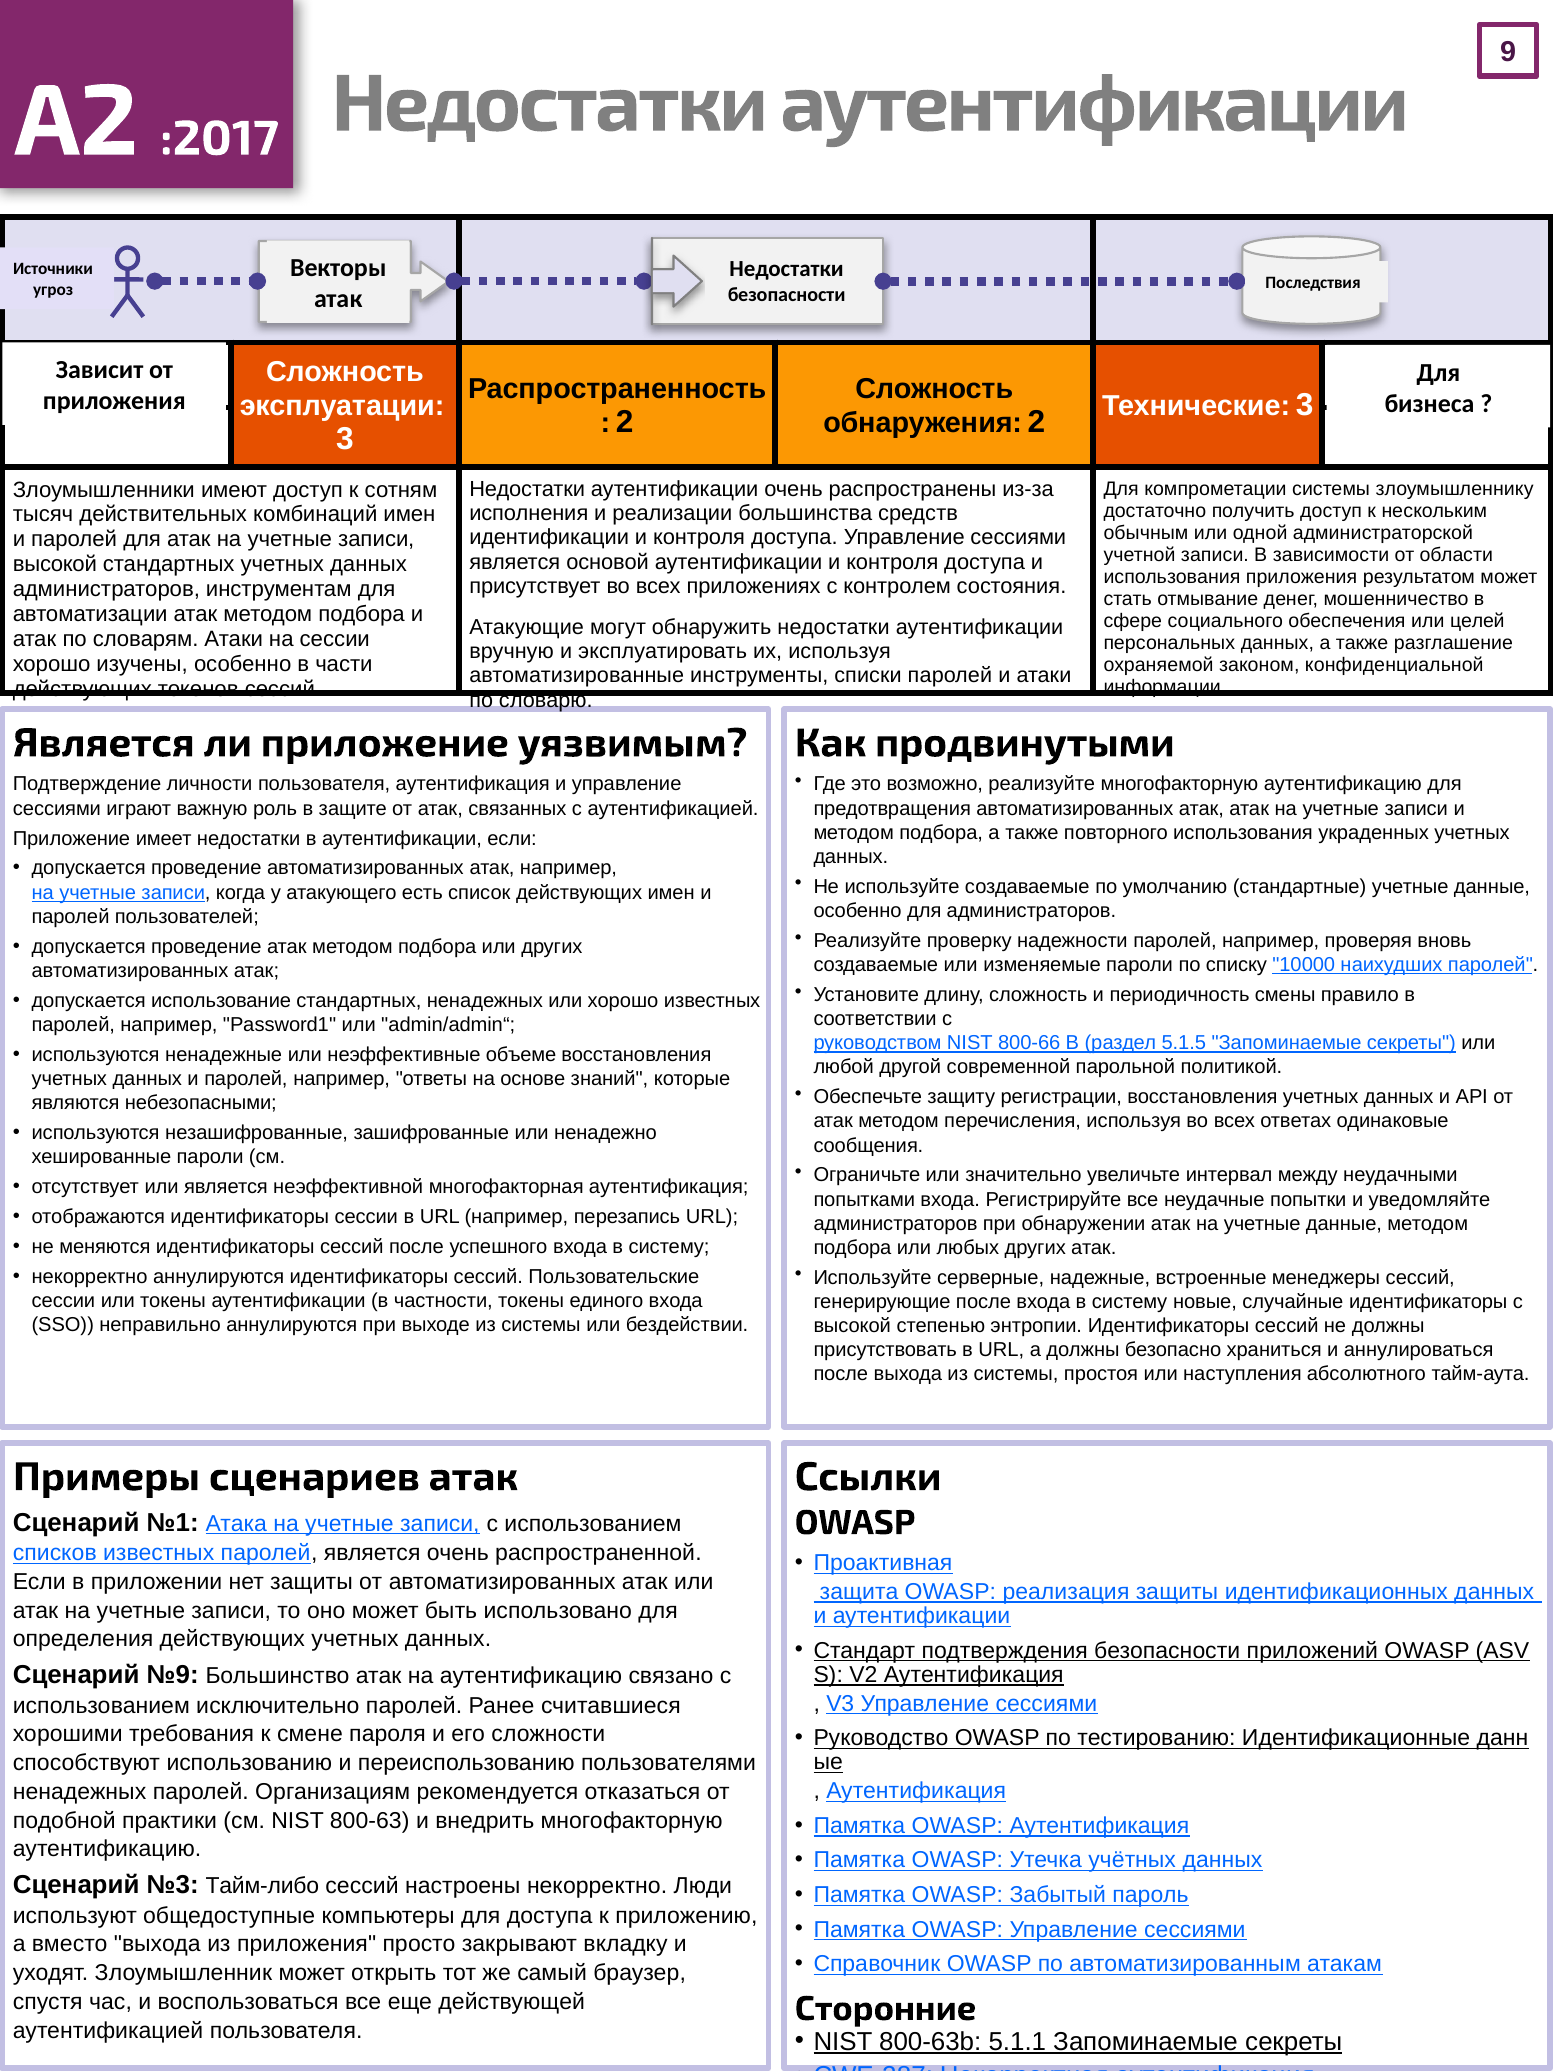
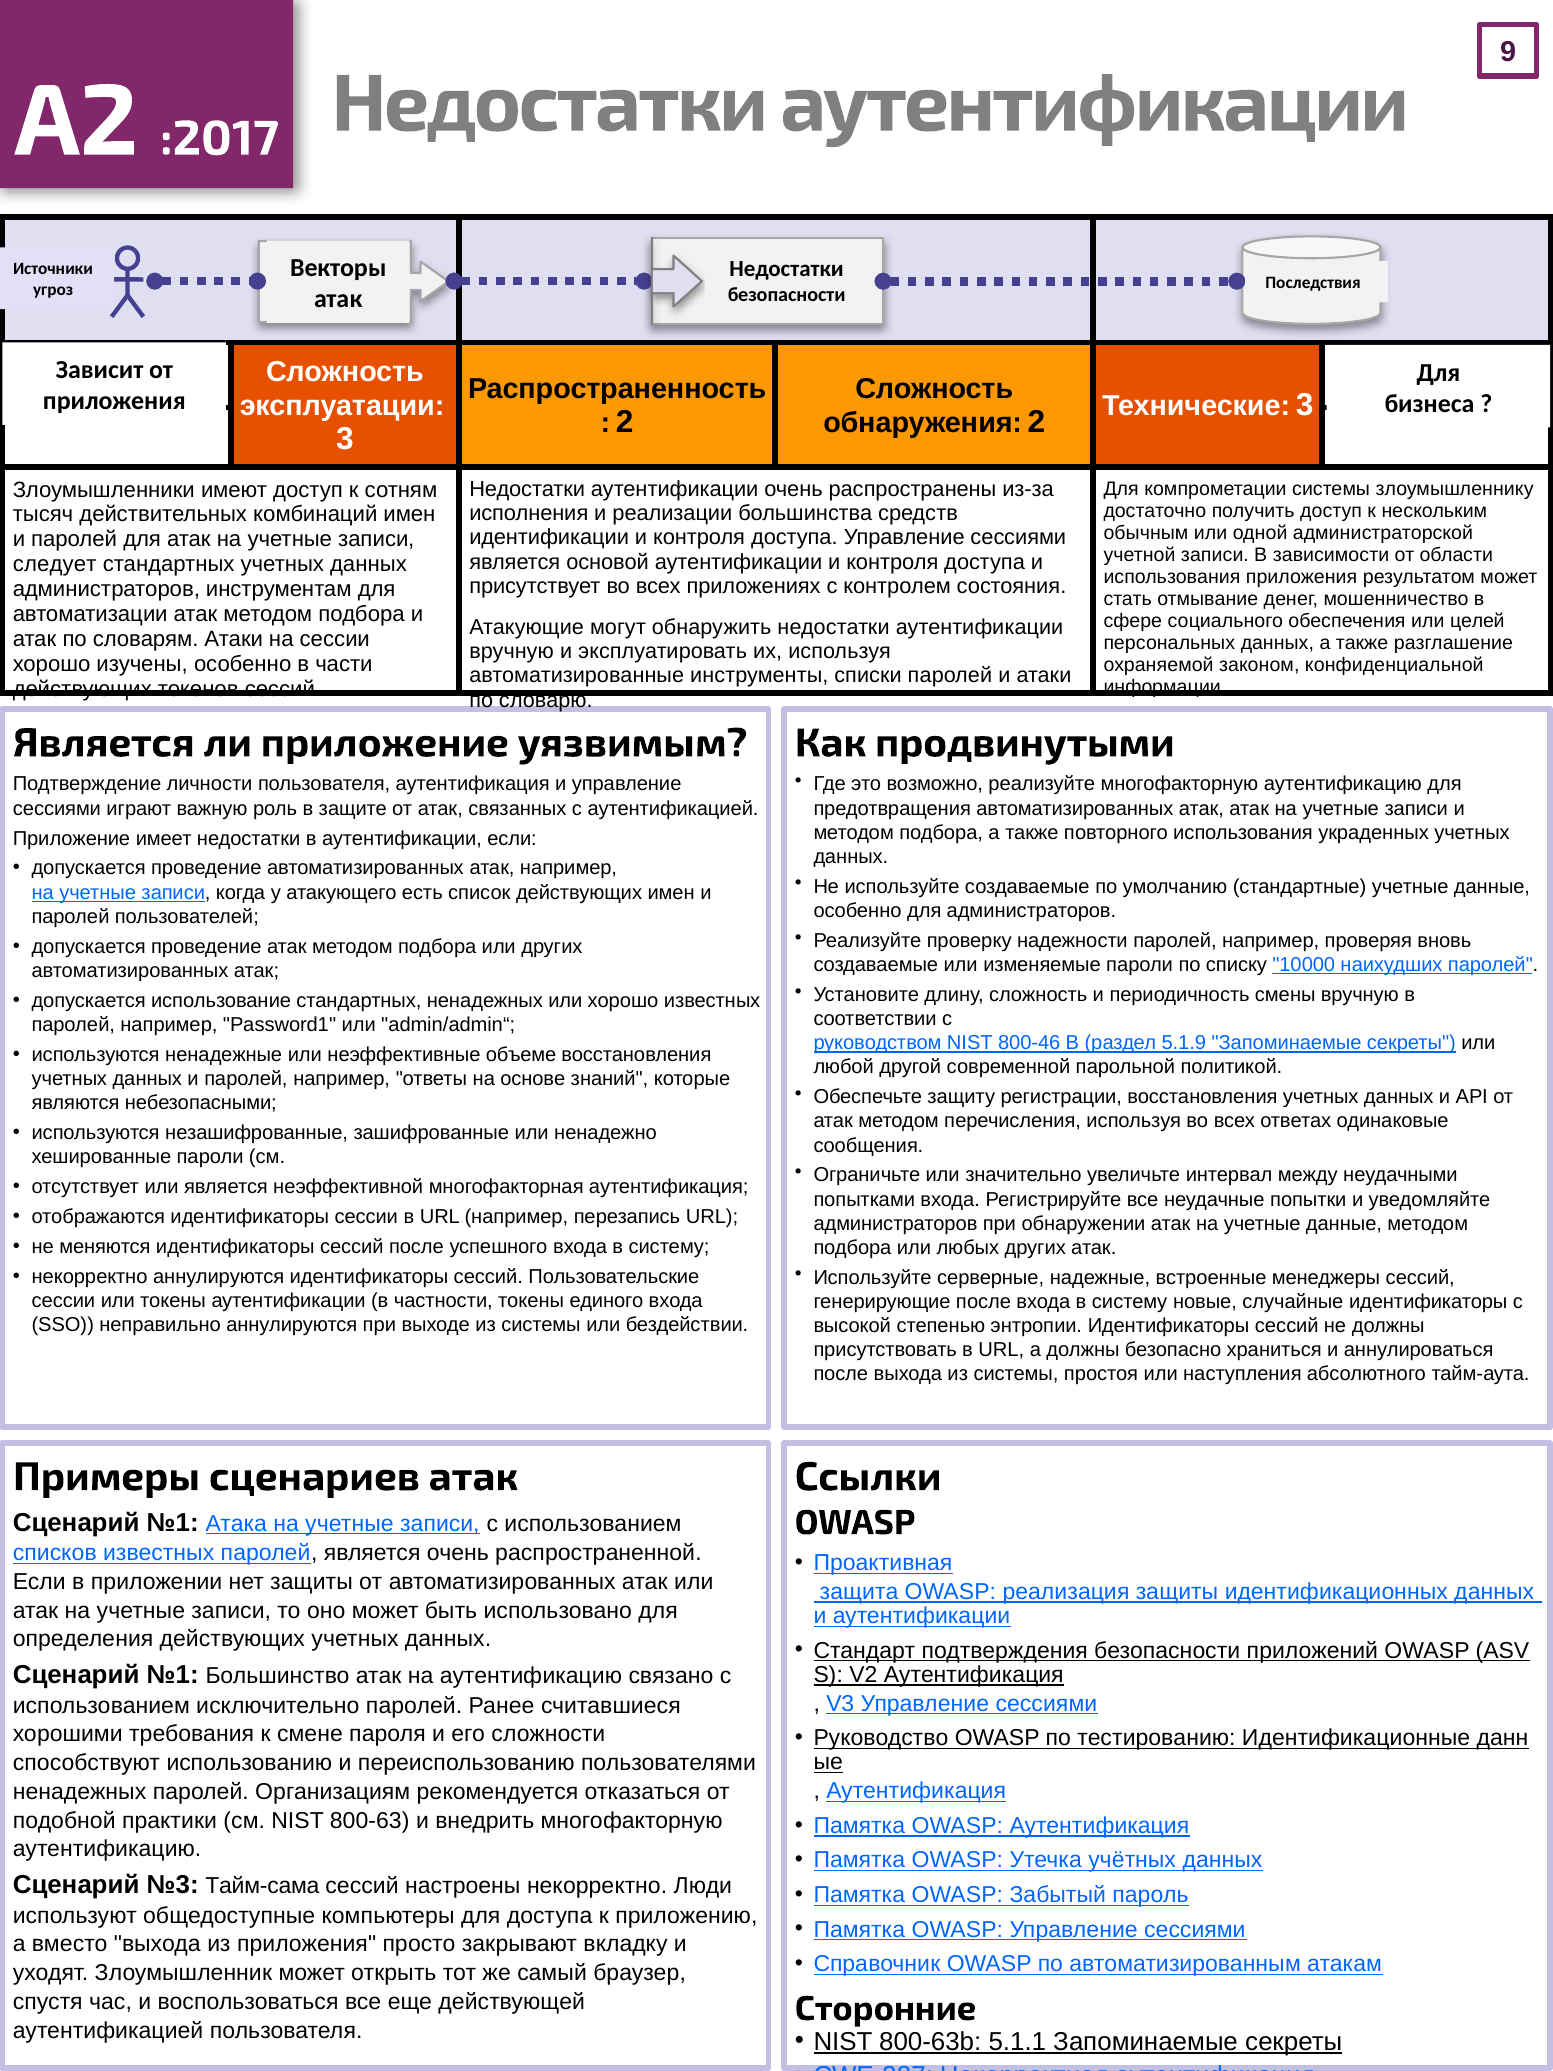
высокой at (55, 564): высокой -> следует
смены правило: правило -> вручную
800-66: 800-66 -> 800-46
5.1.5: 5.1.5 -> 5.1.9
№9 at (173, 1675): №9 -> №1
Тайм-либо: Тайм-либо -> Тайм-сама
